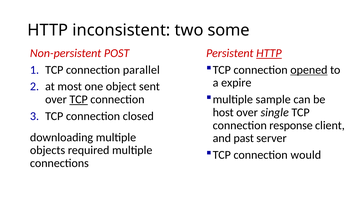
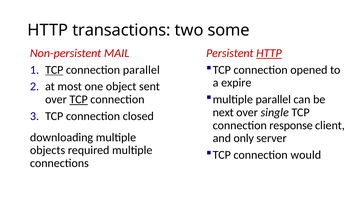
inconsistent: inconsistent -> transactions
POST: POST -> MAIL
opened underline: present -> none
TCP at (54, 70) underline: none -> present
multiple sample: sample -> parallel
host: host -> next
past: past -> only
